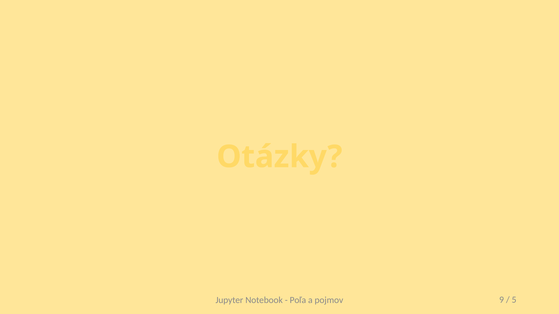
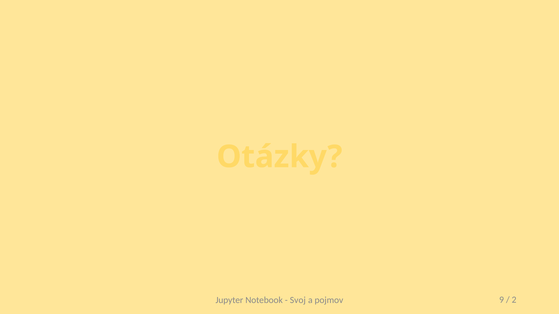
Poľa: Poľa -> Svoj
5: 5 -> 2
